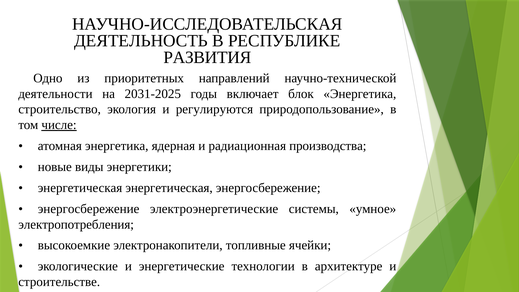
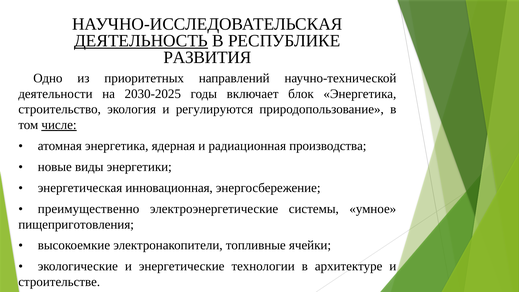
ДЕЯТЕЛЬНОСТЬ underline: none -> present
2031-2025: 2031-2025 -> 2030-2025
энергетическая энергетическая: энергетическая -> инновационная
энергосбережение at (89, 209): энергосбережение -> преимущественно
электропотребления: электропотребления -> пищеприготовления
